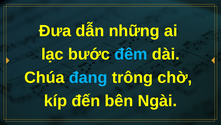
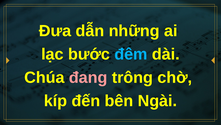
đang colour: light blue -> pink
